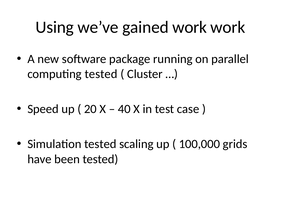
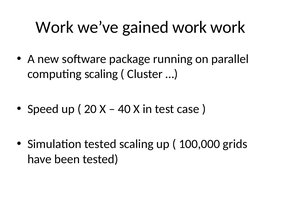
Using at (55, 27): Using -> Work
computing tested: tested -> scaling
